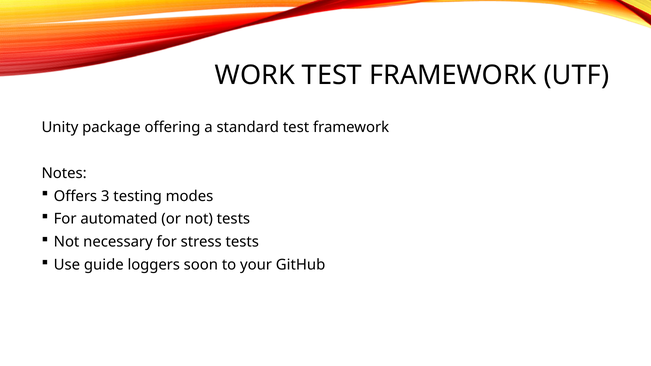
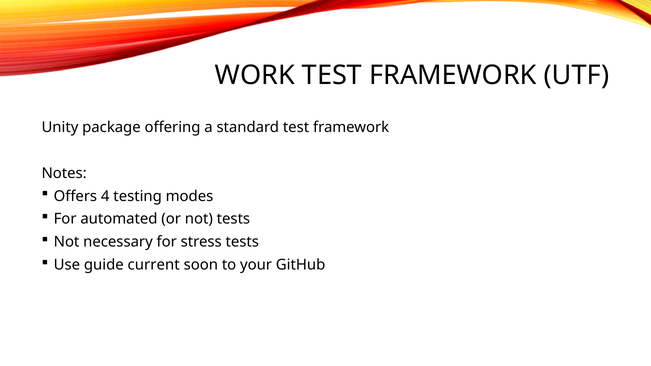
3: 3 -> 4
loggers: loggers -> current
